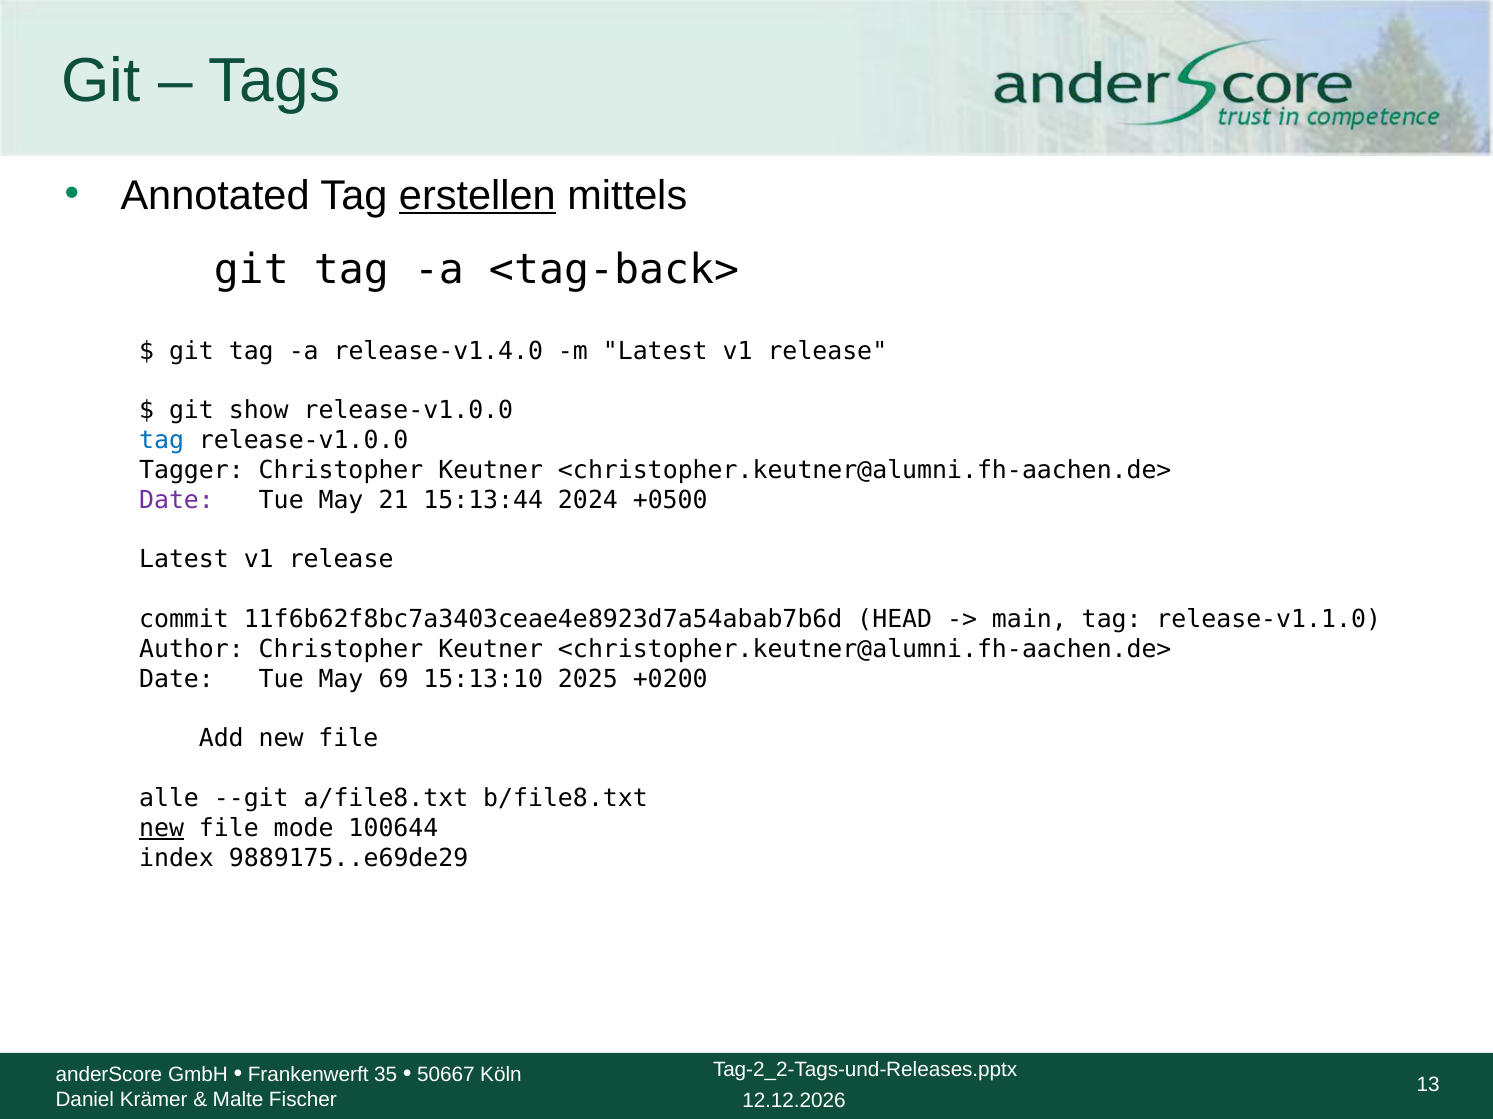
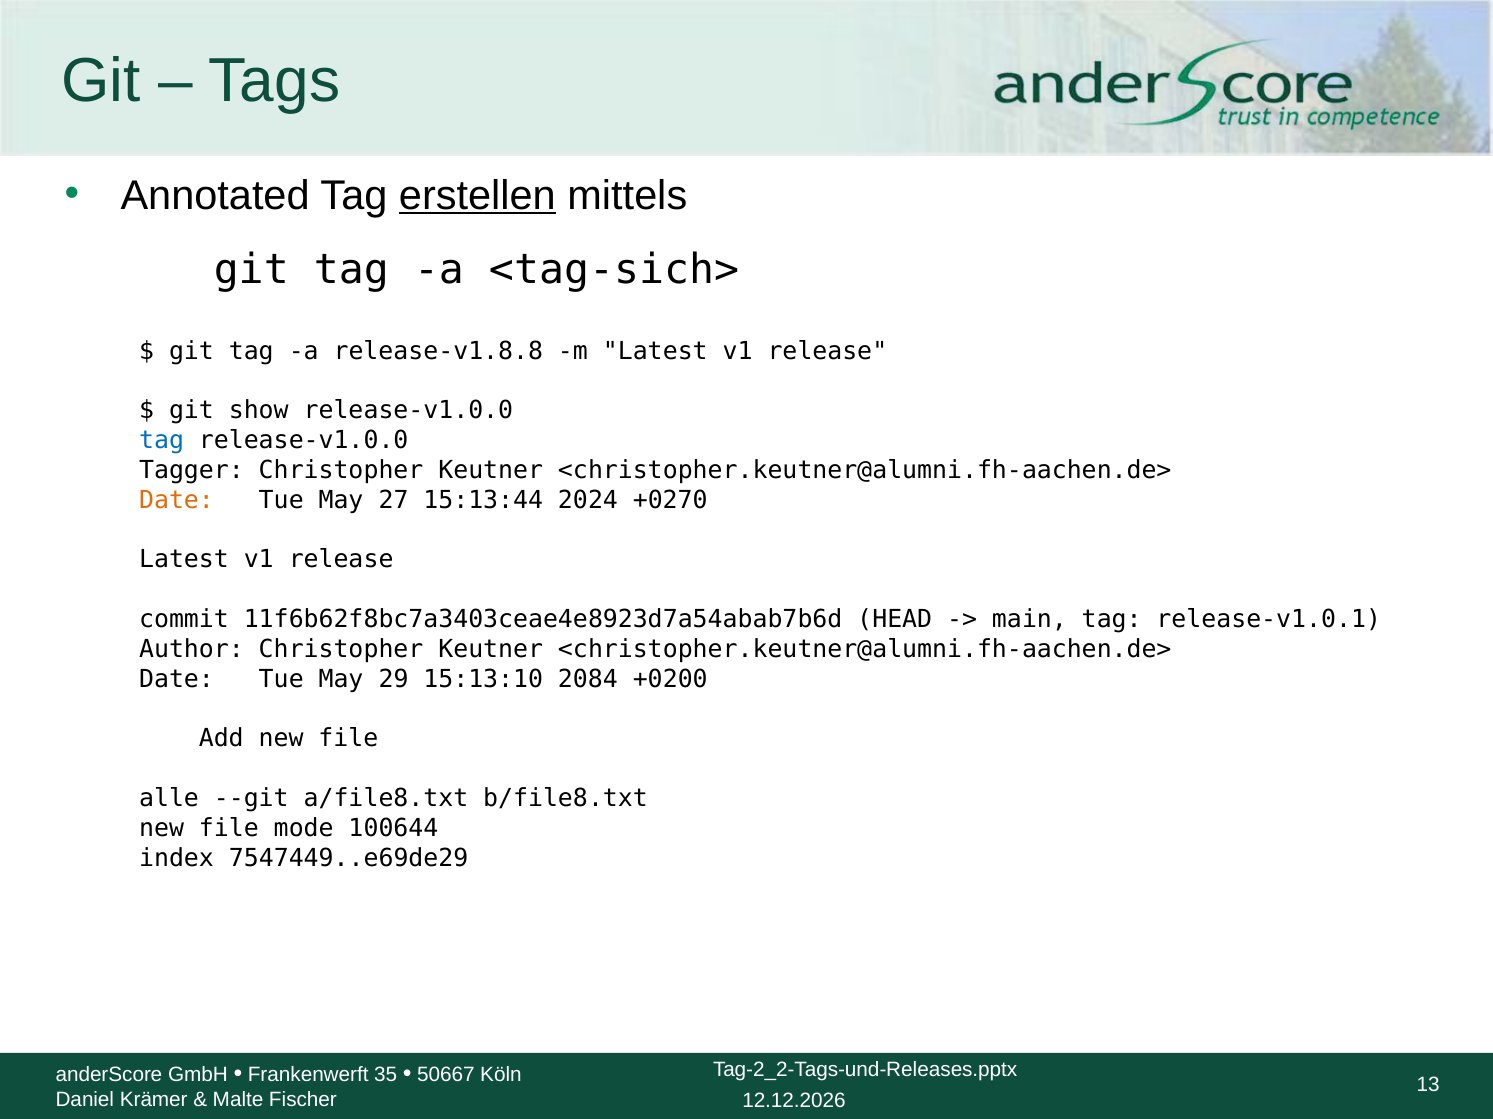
<tag-back>: <tag-back> -> <tag-sich>
release-v1.4.0: release-v1.4.0 -> release-v1.8.8
Date at (177, 500) colour: purple -> orange
21: 21 -> 27
+0500: +0500 -> +0270
release-v1.1.0: release-v1.1.0 -> release-v1.0.1
69: 69 -> 29
2025: 2025 -> 2084
new at (162, 829) underline: present -> none
9889175..e69de29: 9889175..e69de29 -> 7547449..e69de29
